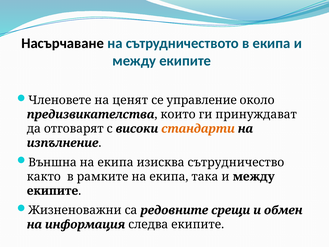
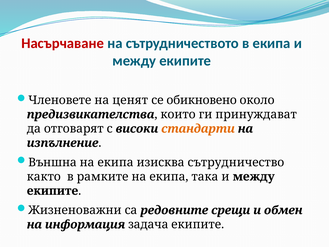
Насърчаване colour: black -> red
управление: управление -> обикновено
следва: следва -> задача
